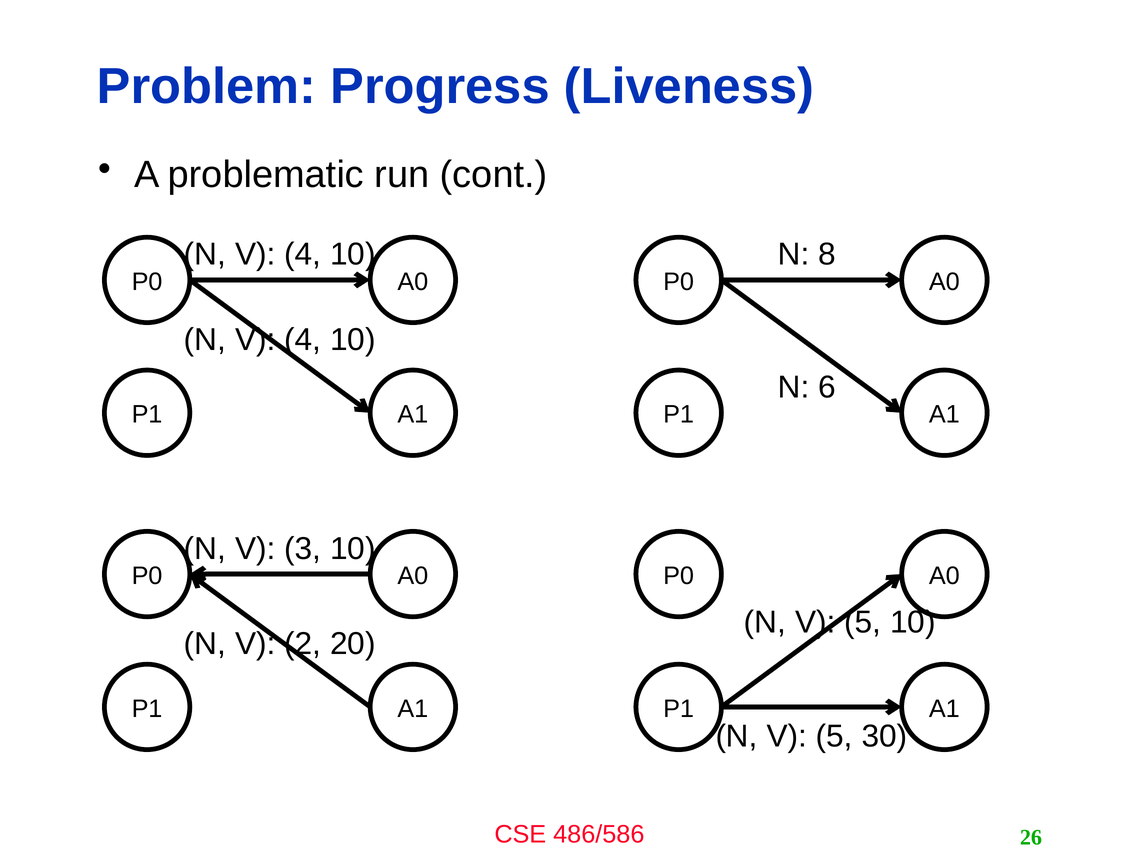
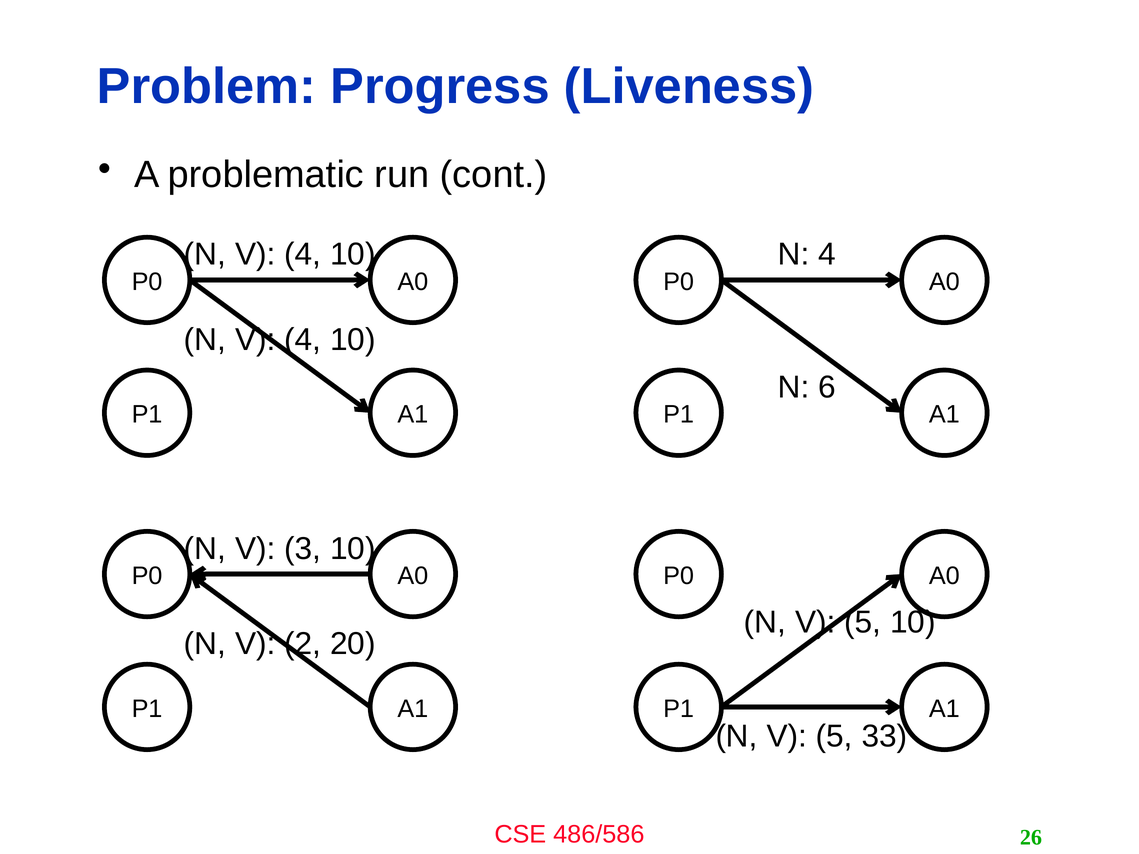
N 8: 8 -> 4
30: 30 -> 33
